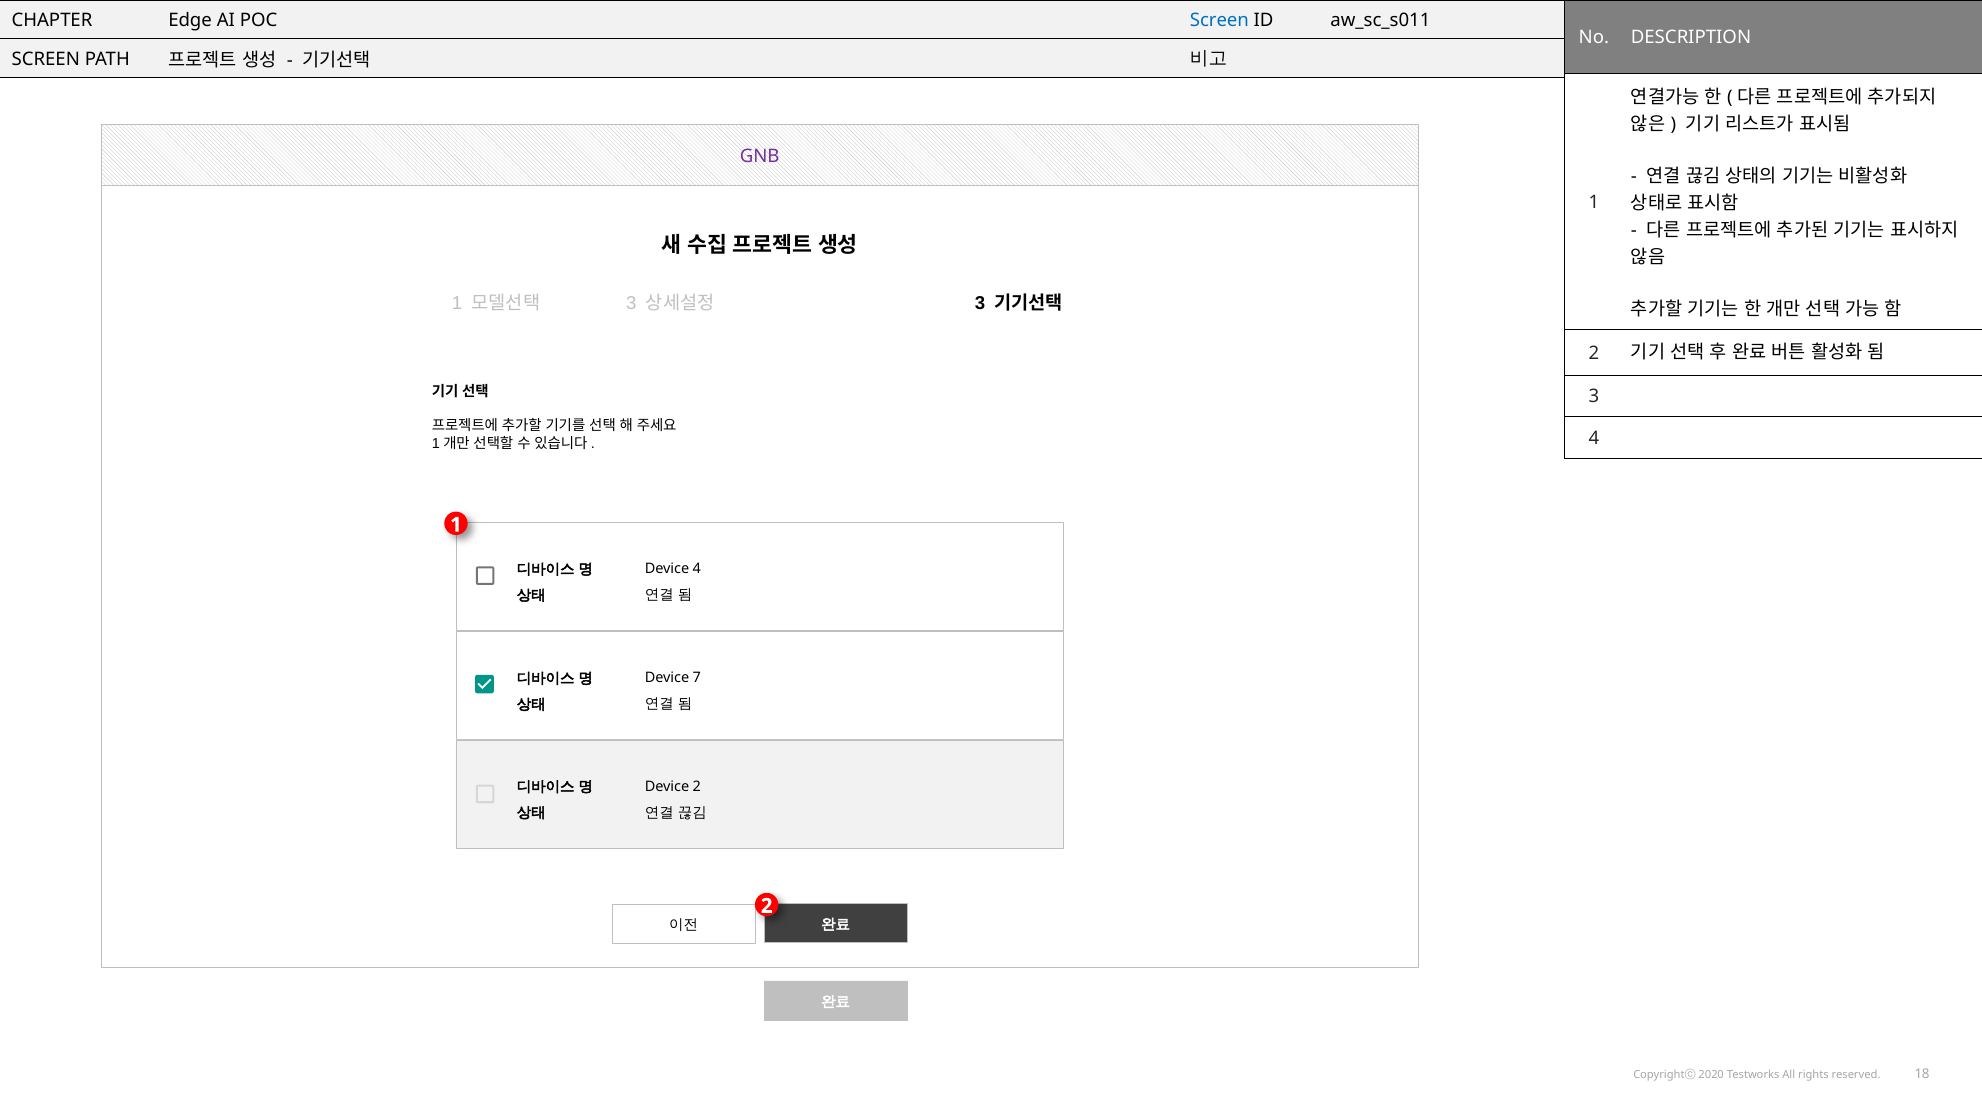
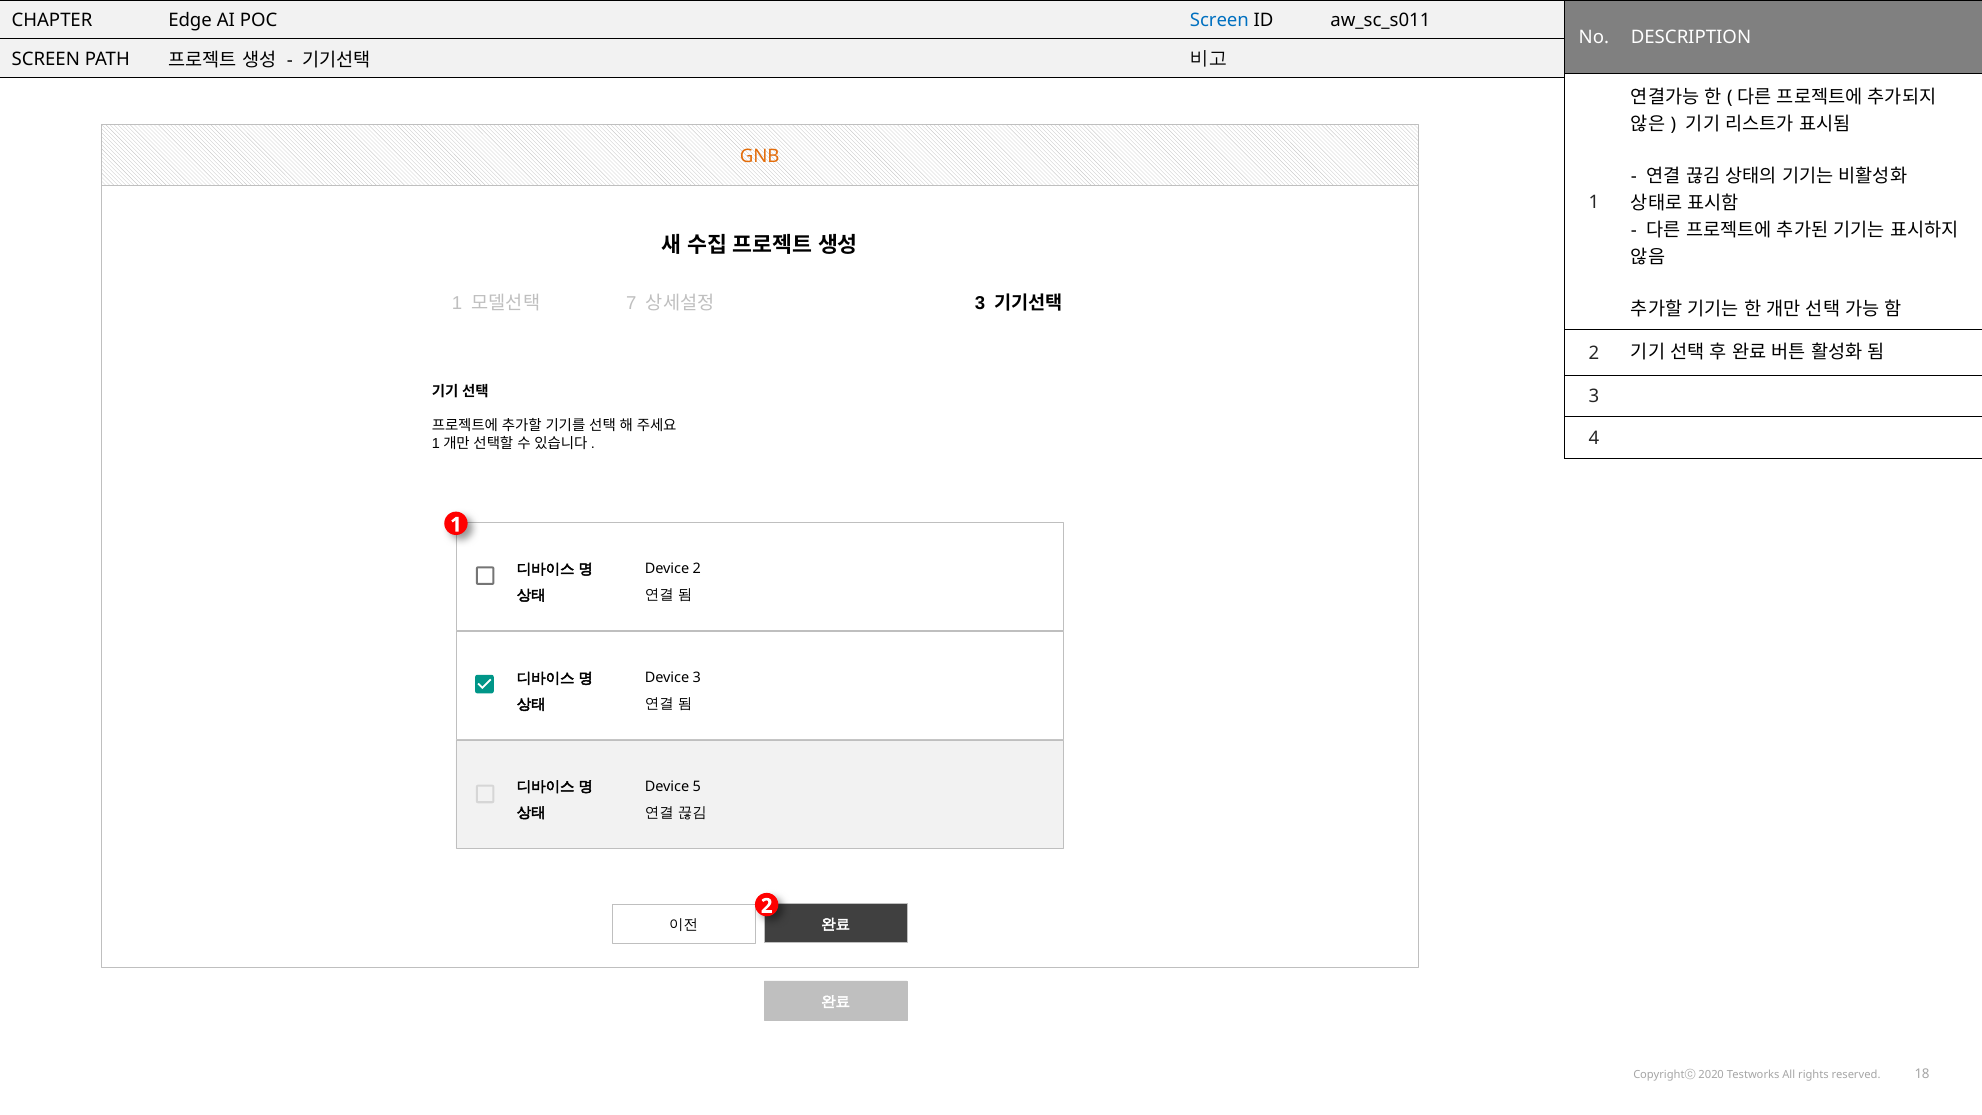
GNB colour: purple -> orange
3 at (631, 303): 3 -> 7
Device 4: 4 -> 2
Device 7: 7 -> 3
Device 2: 2 -> 5
